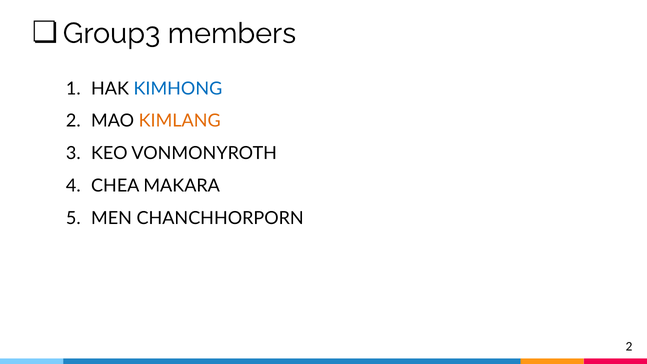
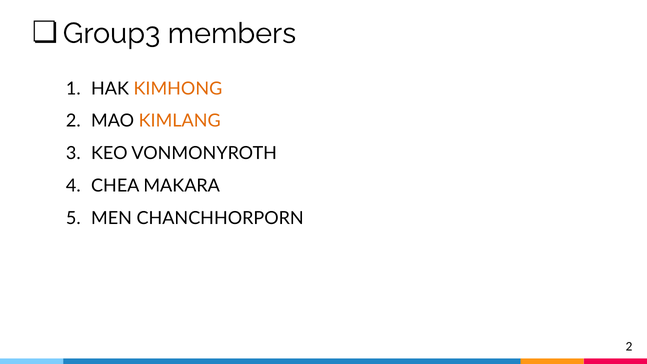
KIMHONG colour: blue -> orange
